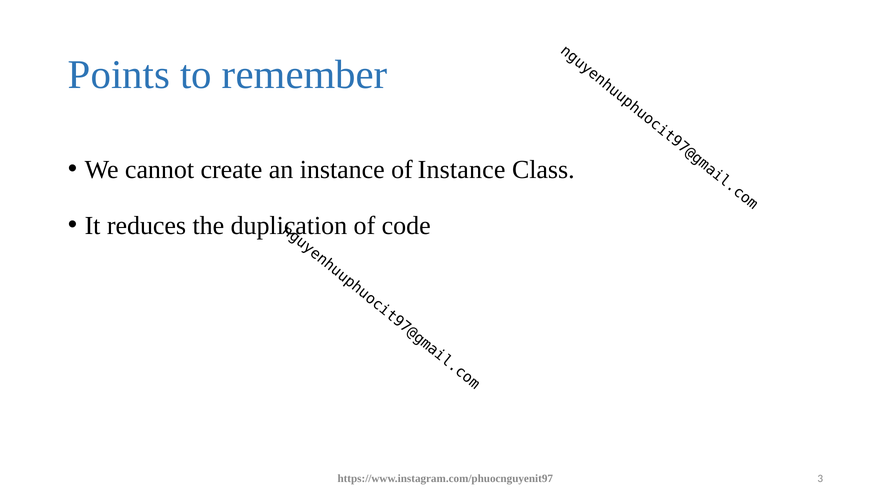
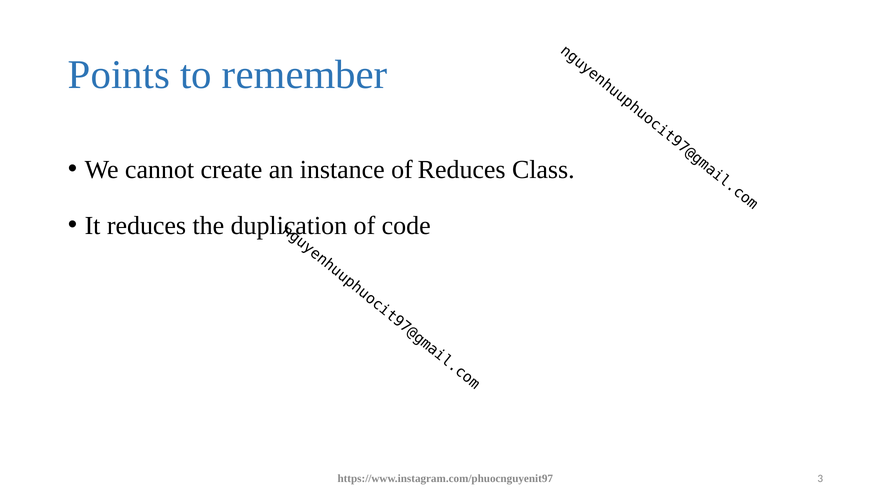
of Instance: Instance -> Reduces
